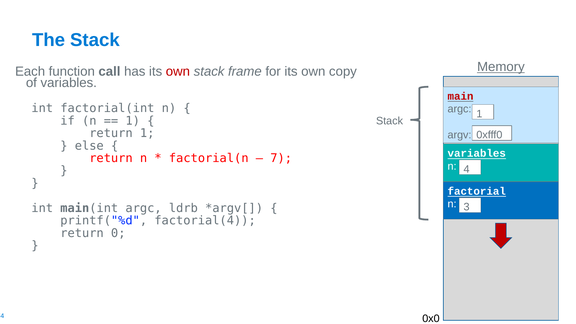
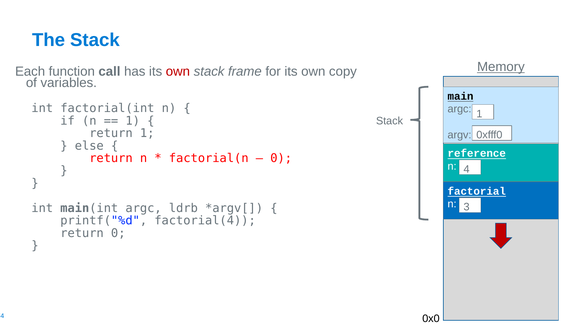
main colour: red -> black
variables at (477, 153): variables -> reference
7 at (281, 158): 7 -> 0
